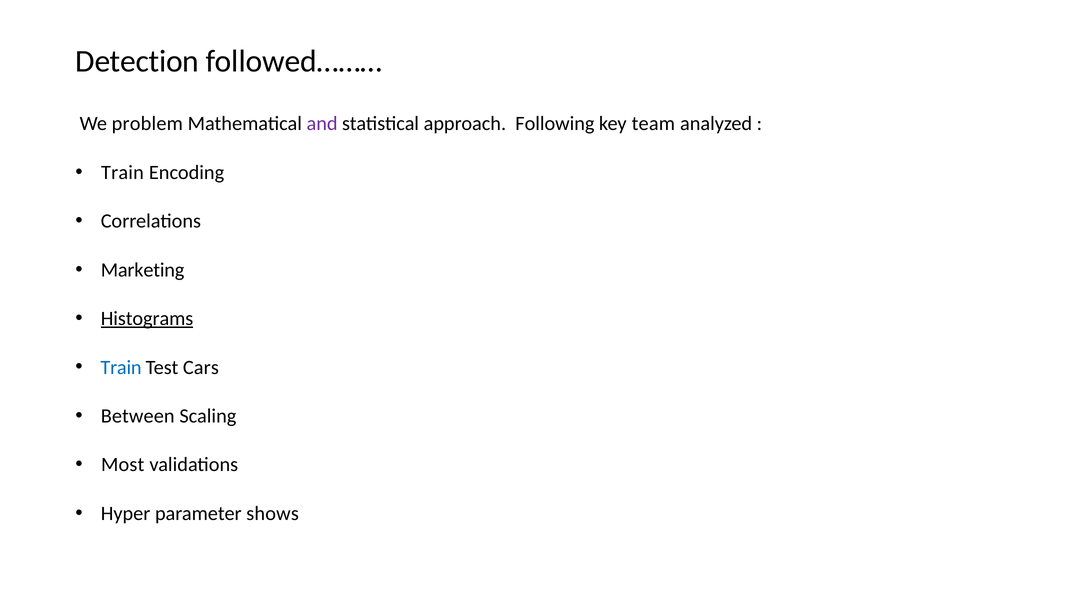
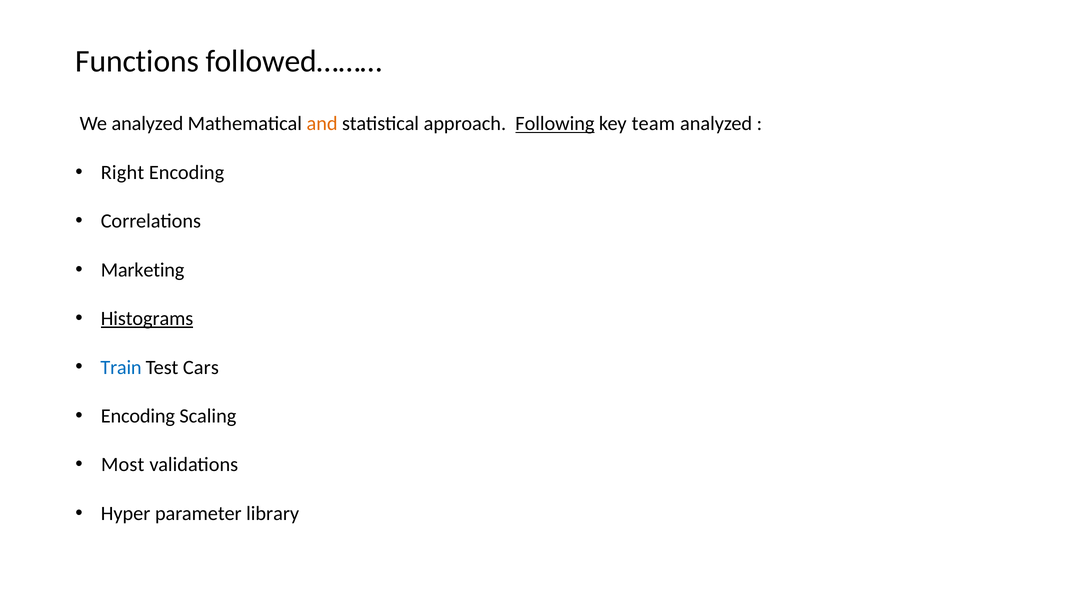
Detection: Detection -> Functions
We problem: problem -> analyzed
and colour: purple -> orange
Following underline: none -> present
Train at (122, 173): Train -> Right
Between at (138, 416): Between -> Encoding
shows: shows -> library
